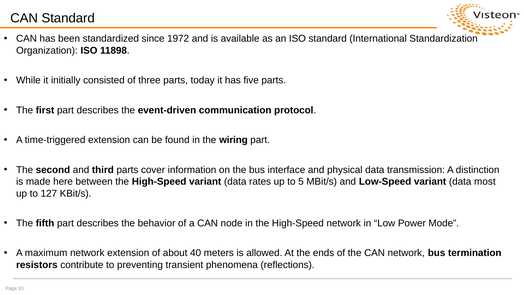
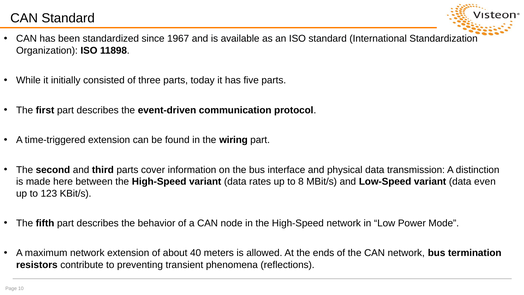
1972: 1972 -> 1967
5: 5 -> 8
most: most -> even
127: 127 -> 123
